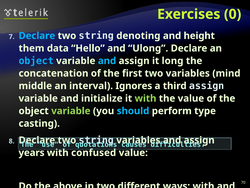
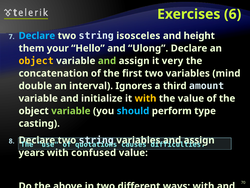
0: 0 -> 6
denoting: denoting -> isosceles
data: data -> your
object at (36, 61) colour: light blue -> yellow
and at (107, 61) colour: light blue -> light green
long: long -> very
middle: middle -> double
third assign: assign -> amount
with at (146, 98) colour: light green -> yellow
